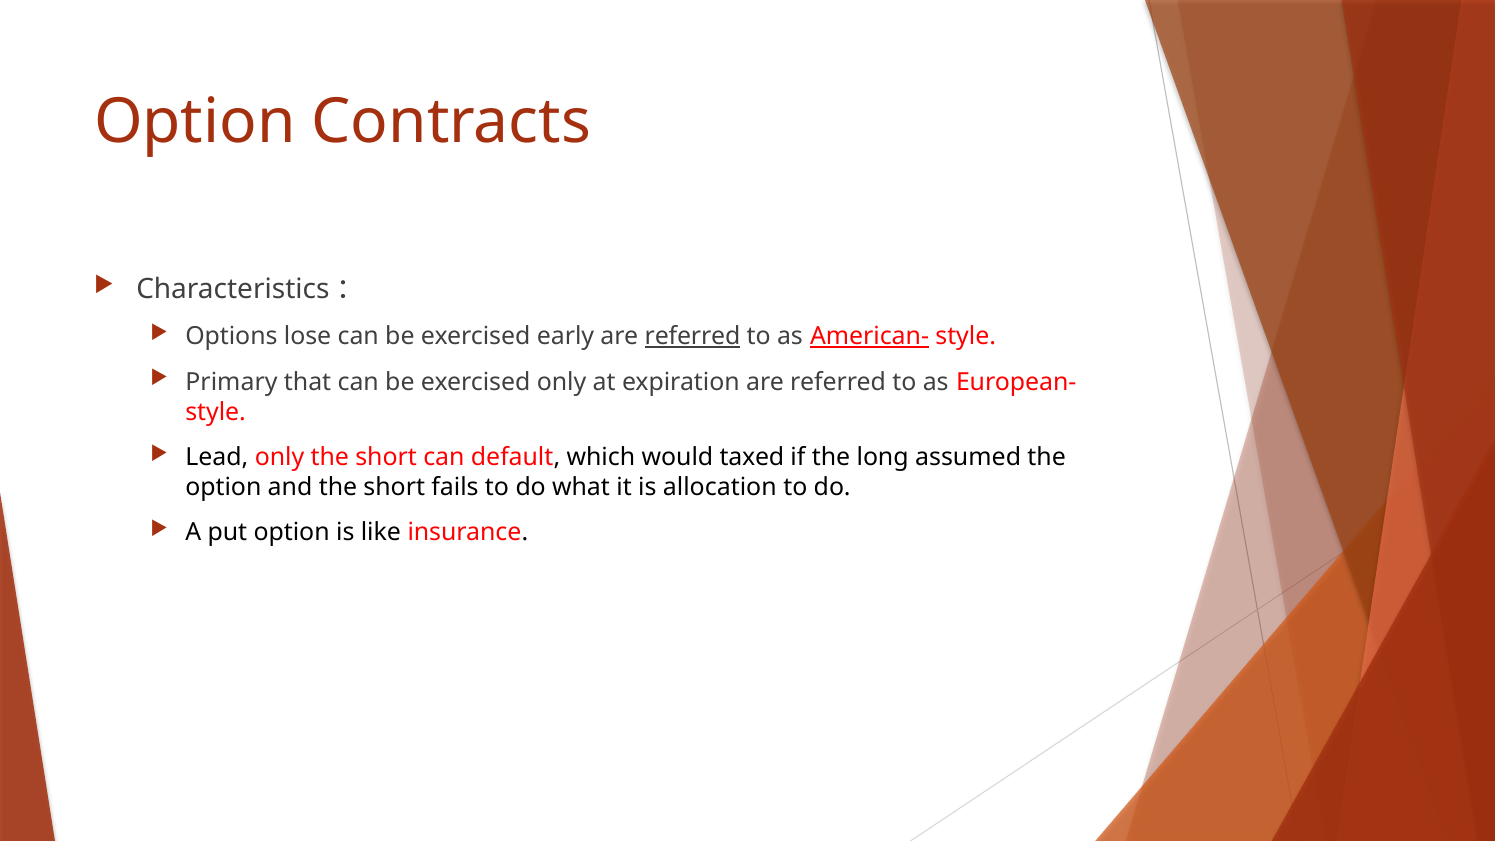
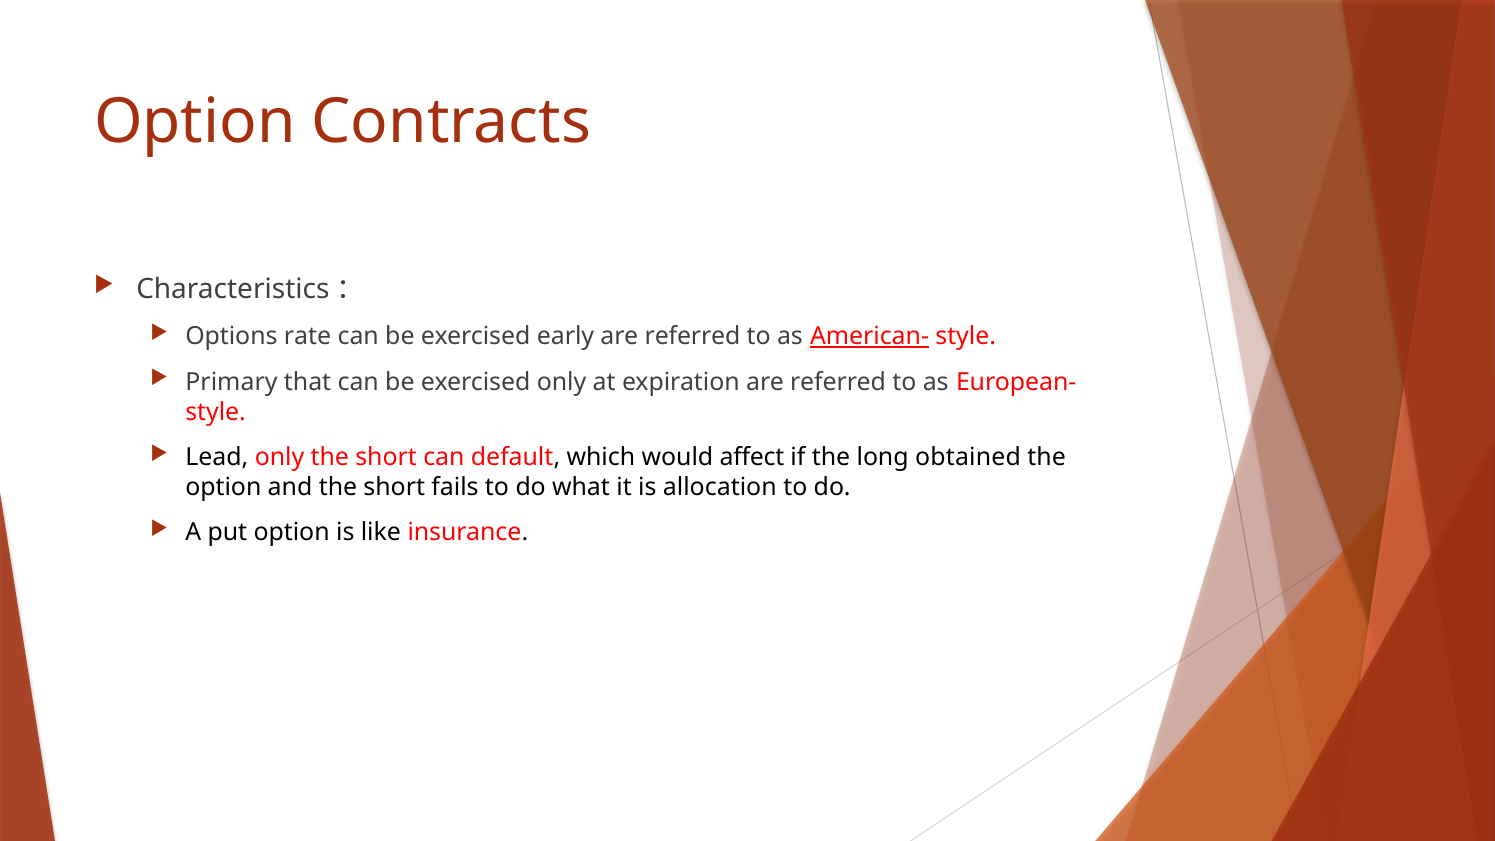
lose: lose -> rate
referred at (693, 336) underline: present -> none
taxed: taxed -> affect
assumed: assumed -> obtained
